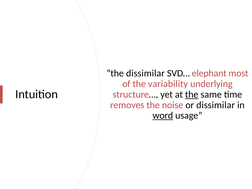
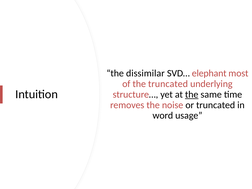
the variability: variability -> truncated
or dissimilar: dissimilar -> truncated
word underline: present -> none
